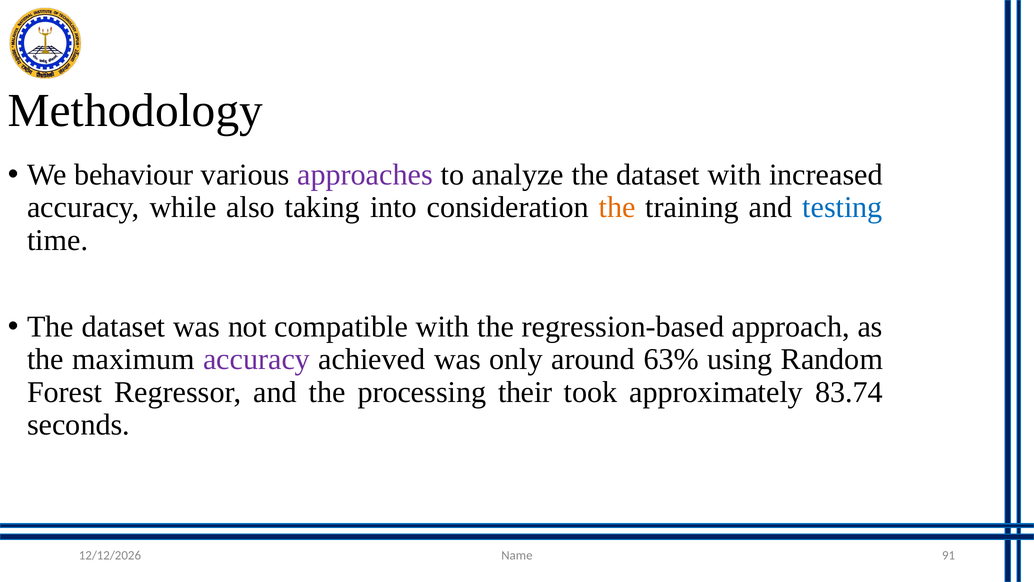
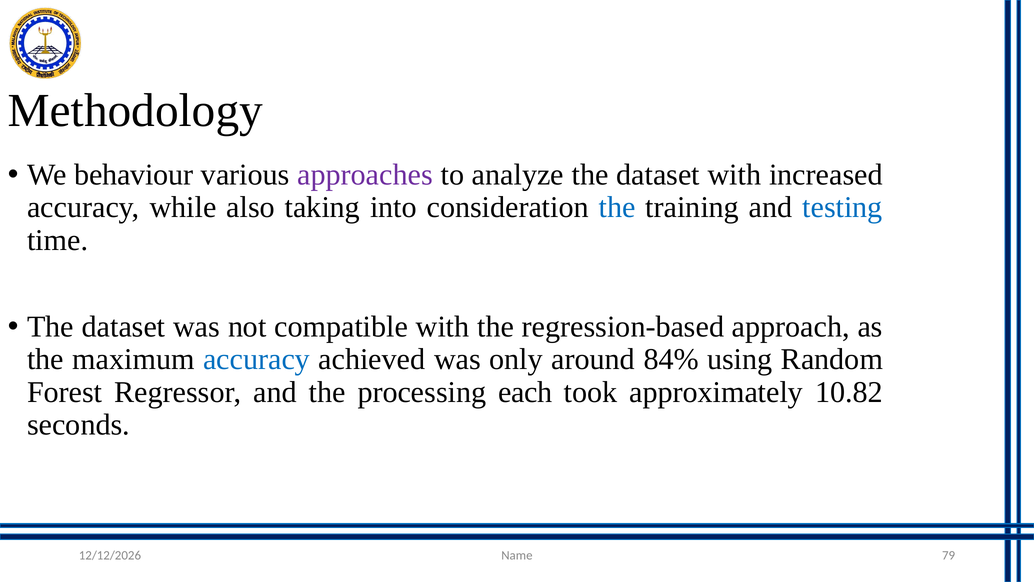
the at (617, 207) colour: orange -> blue
accuracy at (257, 359) colour: purple -> blue
63%: 63% -> 84%
their: their -> each
83.74: 83.74 -> 10.82
91: 91 -> 79
